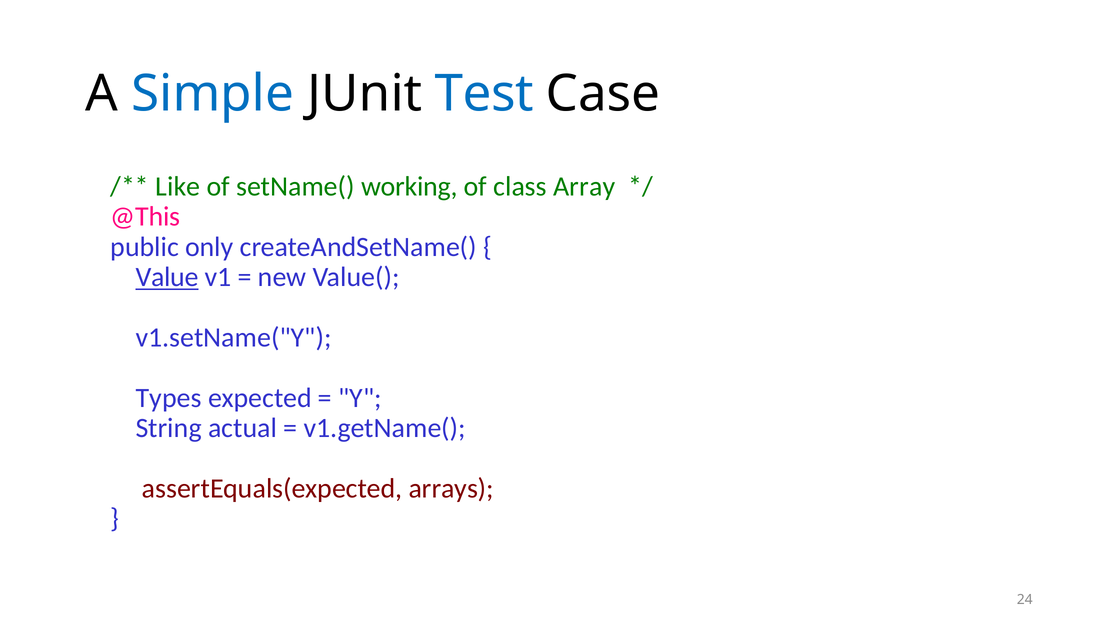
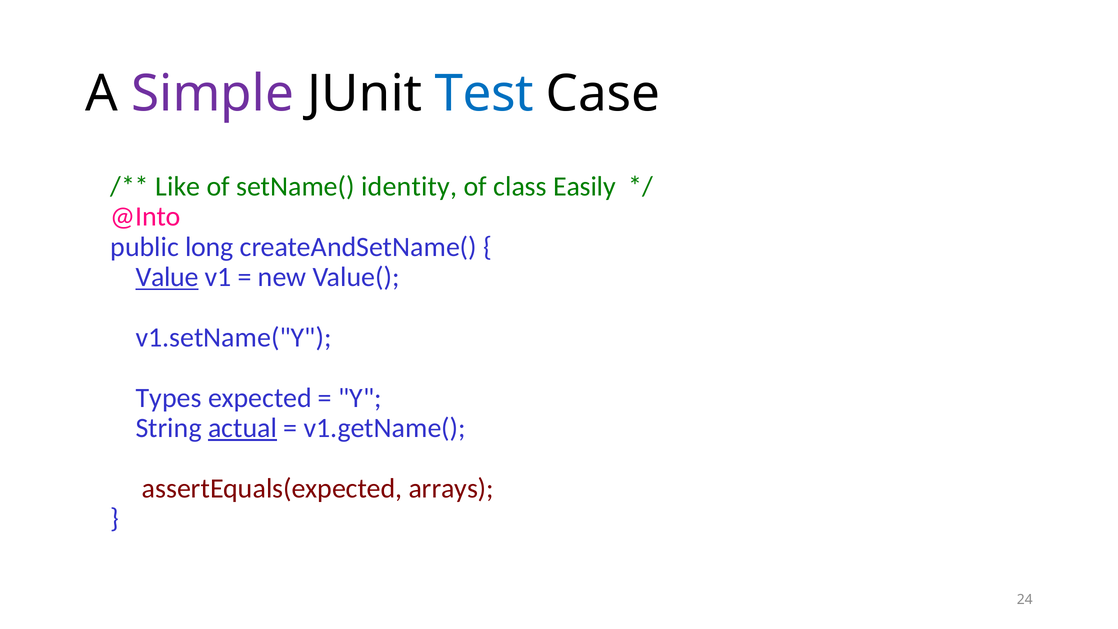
Simple colour: blue -> purple
working: working -> identity
Array: Array -> Easily
@This: @This -> @Into
only: only -> long
actual underline: none -> present
